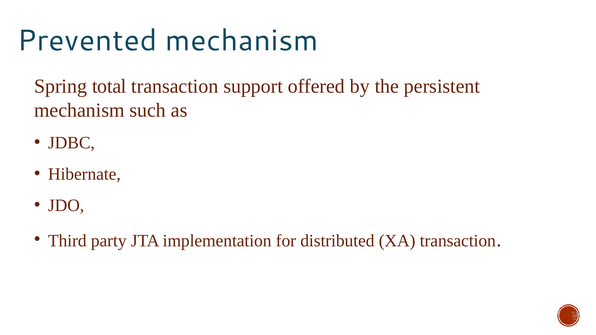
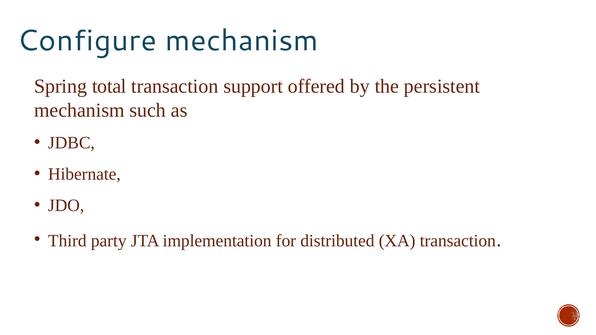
Prevented: Prevented -> Configure
